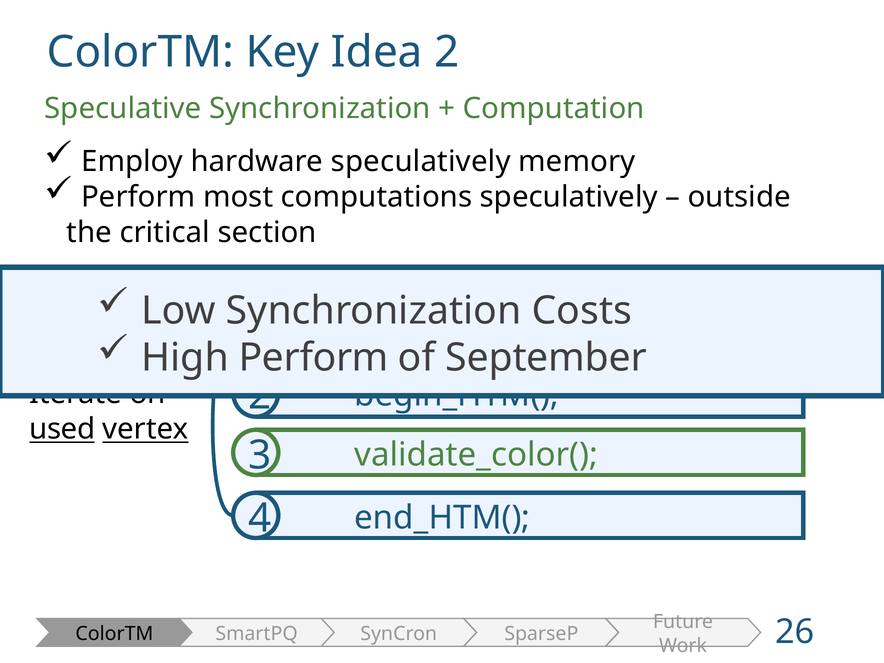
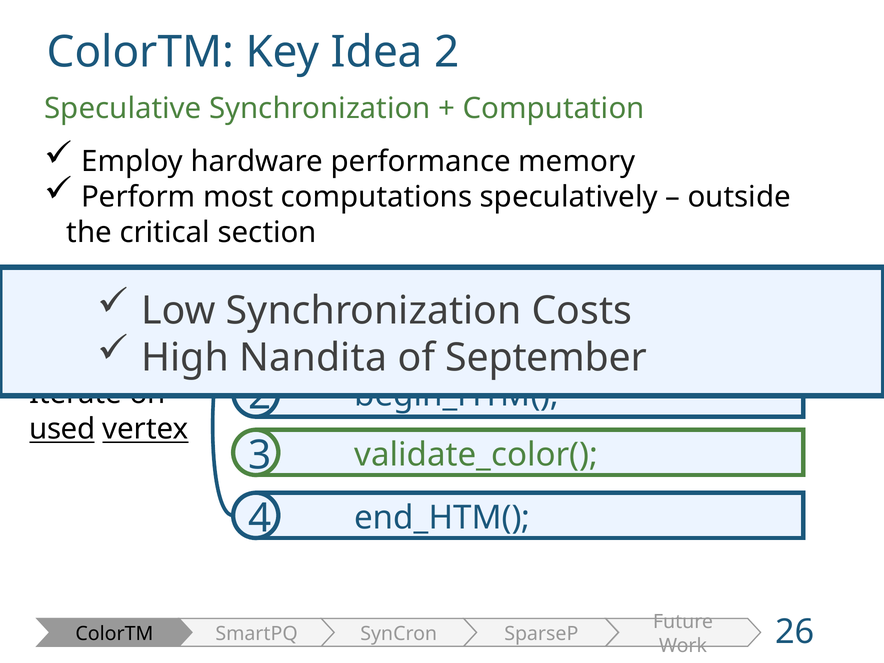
hardware speculatively: speculatively -> performance
High Perform: Perform -> Nandita
